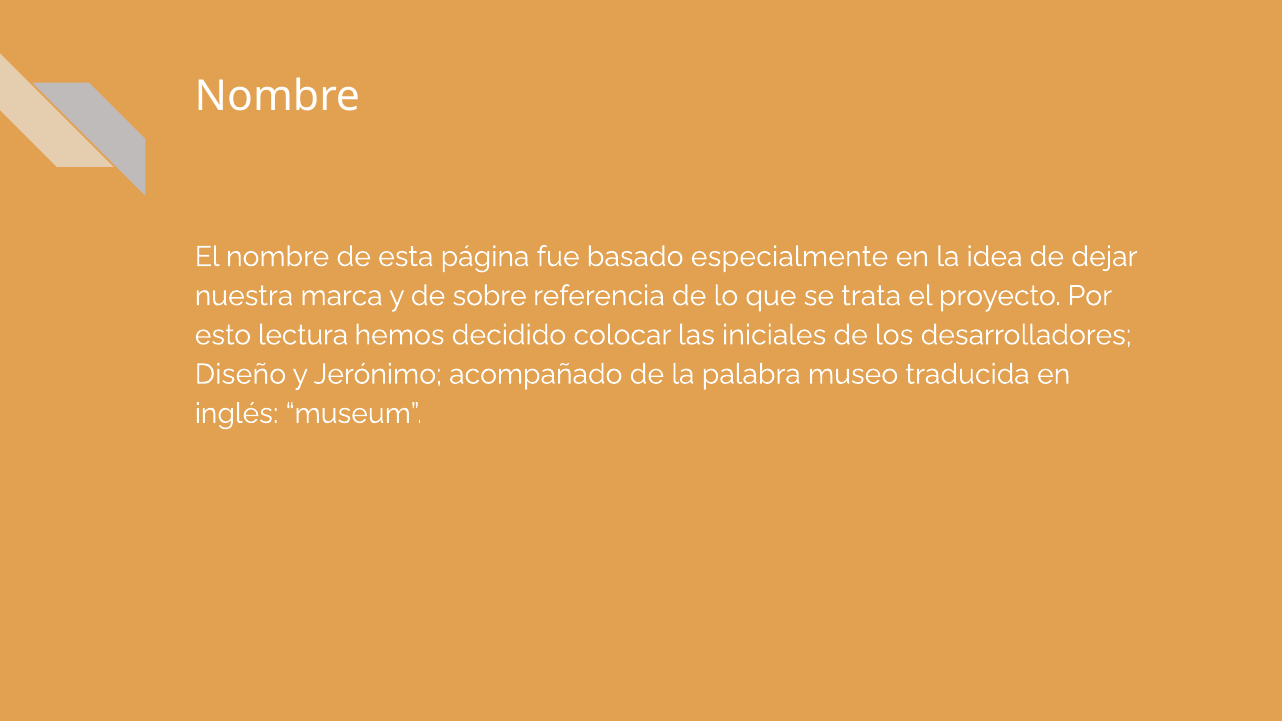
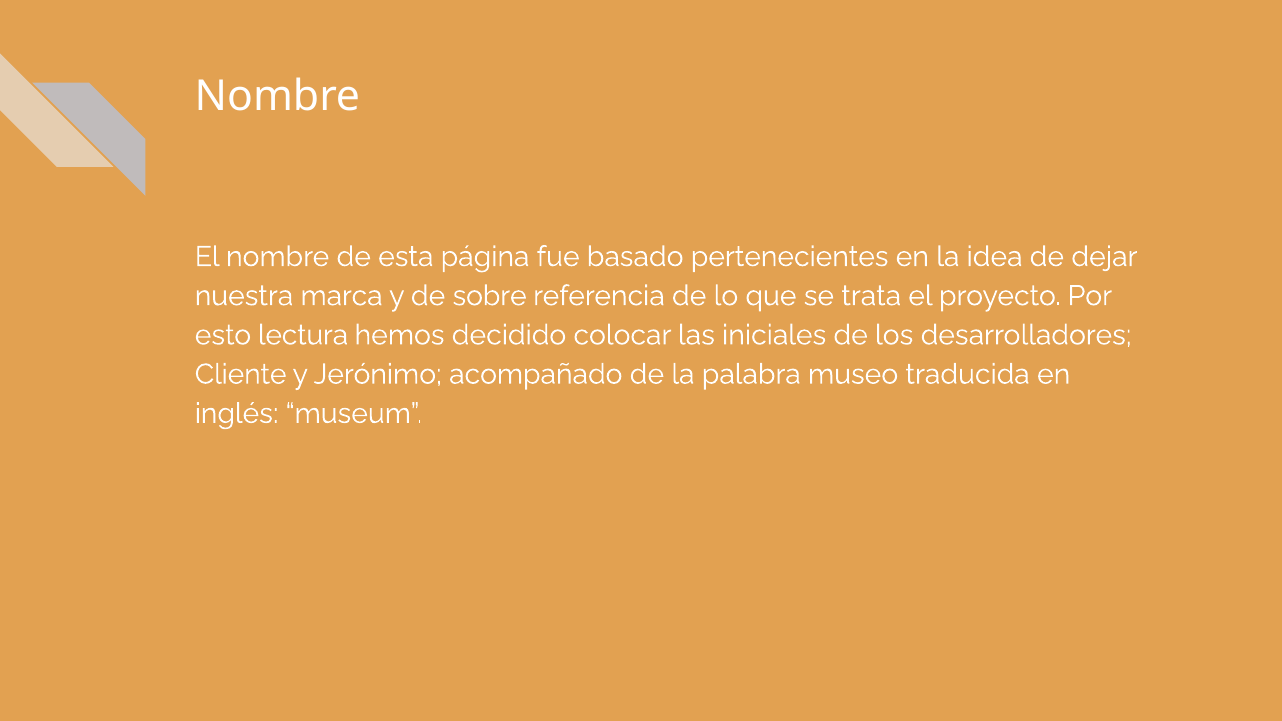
especialmente: especialmente -> pertenecientes
Diseño: Diseño -> Cliente
